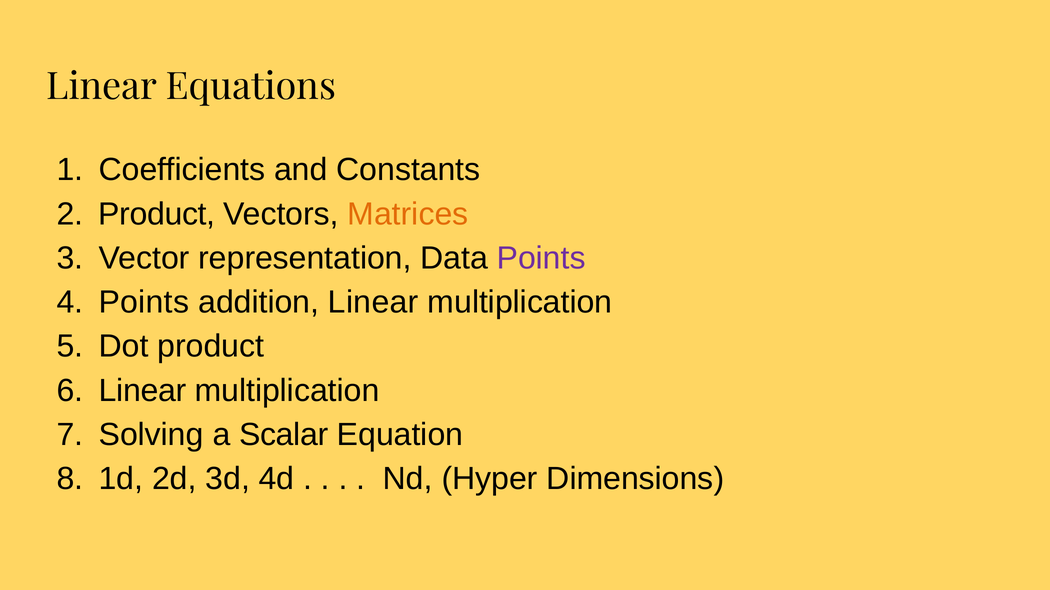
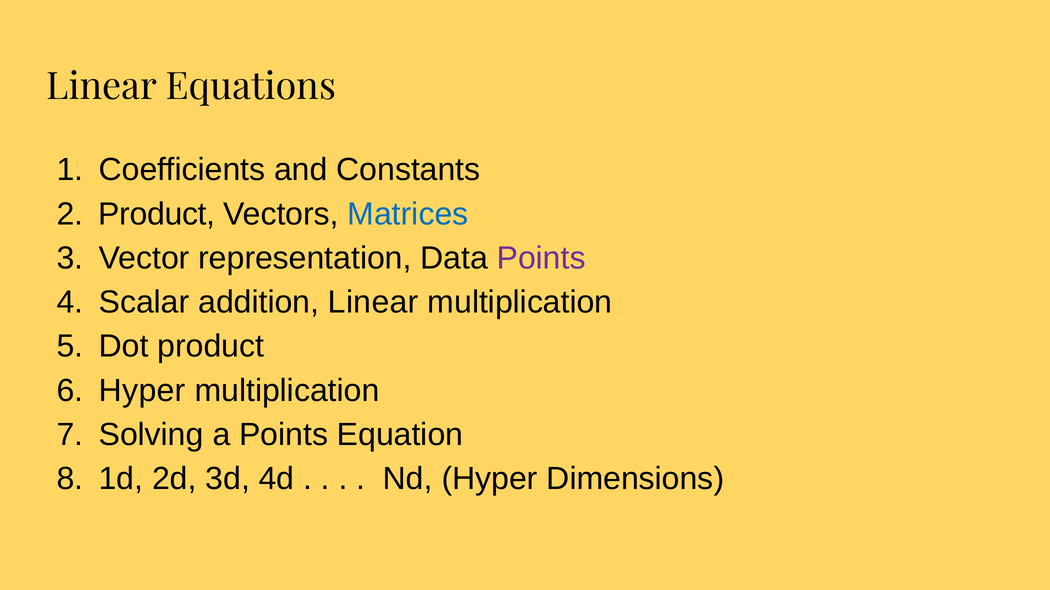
Matrices colour: orange -> blue
Points at (144, 303): Points -> Scalar
Linear at (142, 391): Linear -> Hyper
a Scalar: Scalar -> Points
